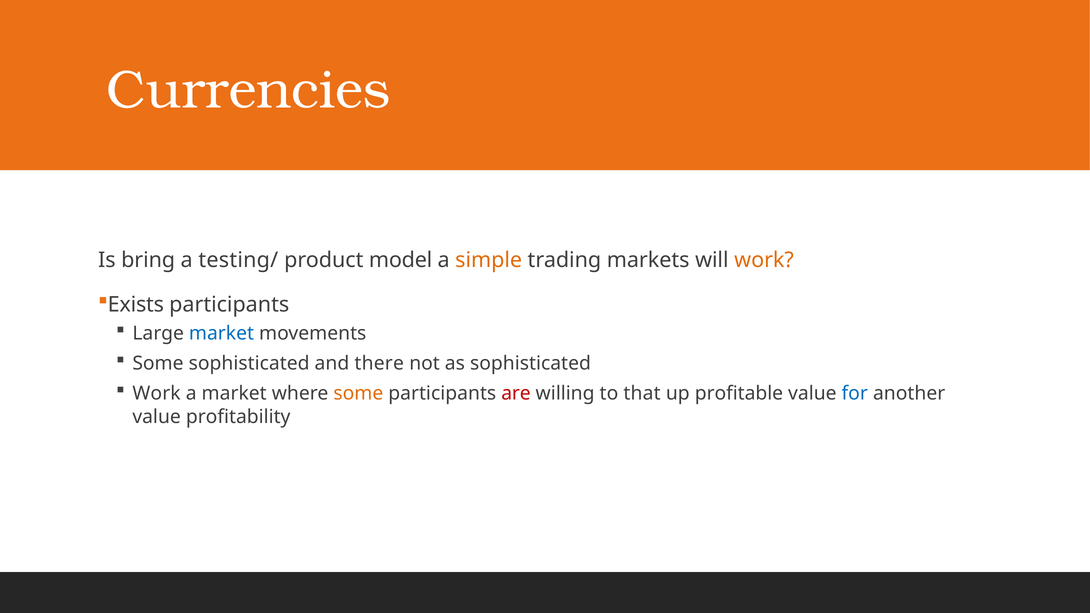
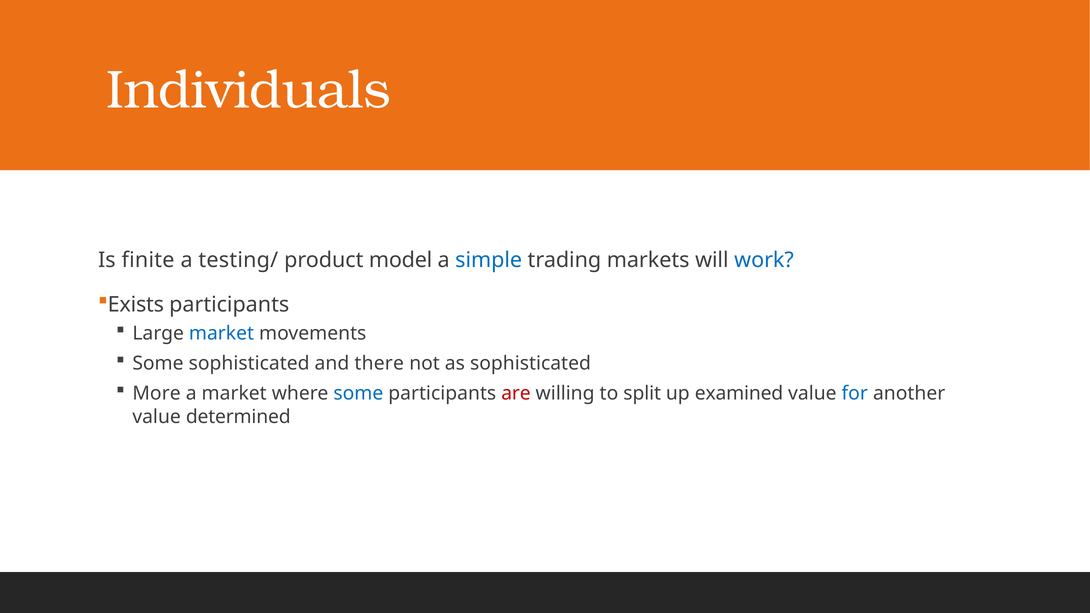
Currencies: Currencies -> Individuals
bring: bring -> finite
simple colour: orange -> blue
work at (764, 260) colour: orange -> blue
Work at (157, 394): Work -> More
some at (358, 394) colour: orange -> blue
that: that -> split
profitable: profitable -> examined
profitability: profitability -> determined
